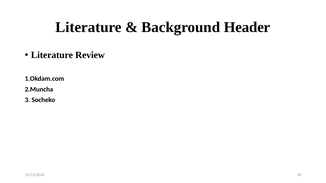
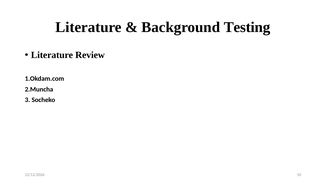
Header: Header -> Testing
